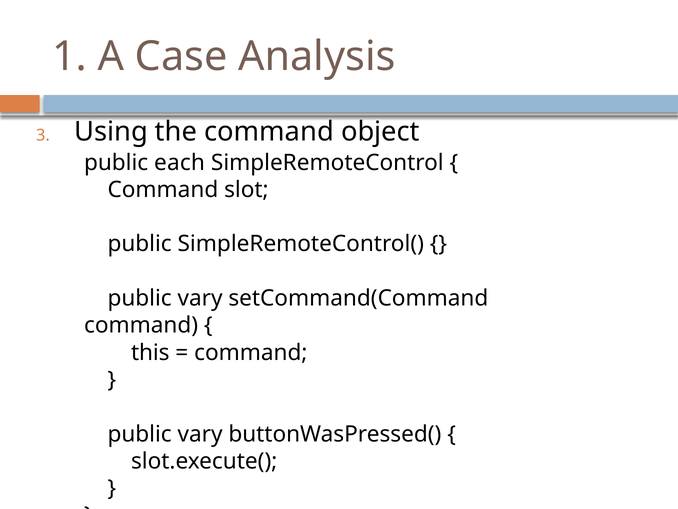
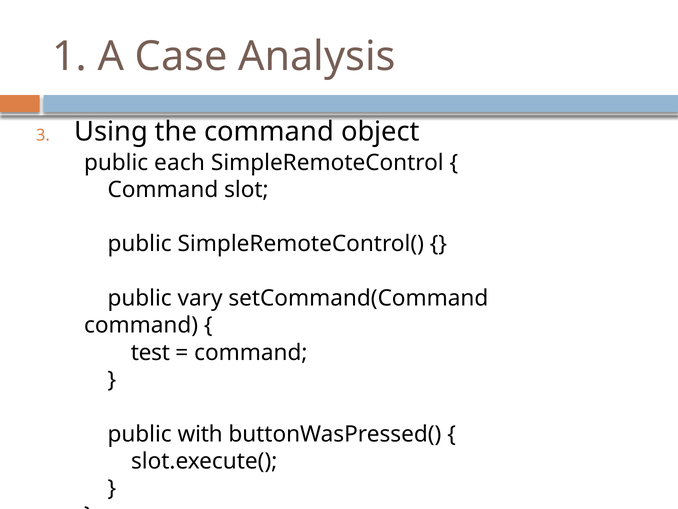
this: this -> test
vary at (200, 434): vary -> with
